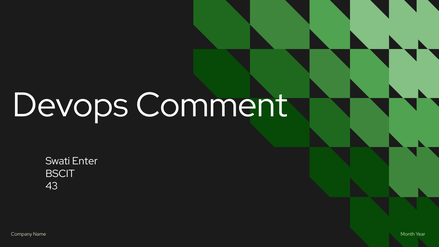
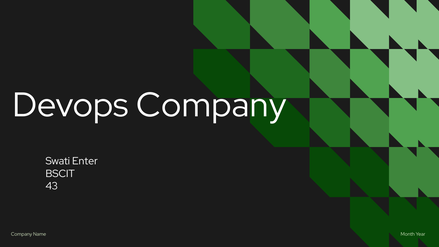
Devops Comment: Comment -> Company
